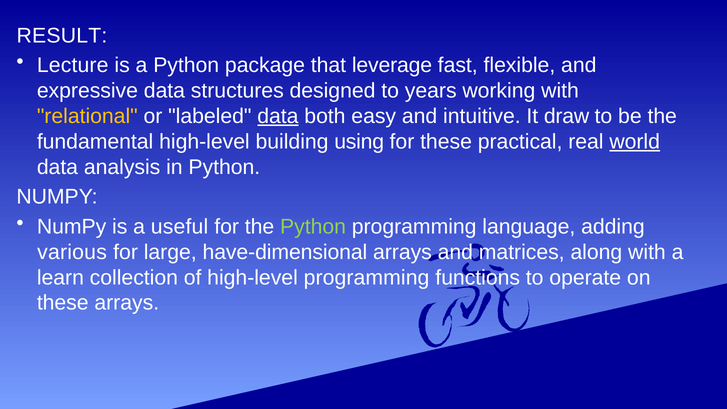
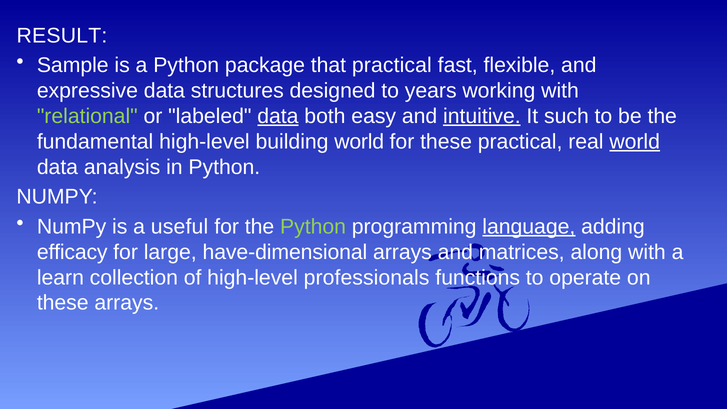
Lecture: Lecture -> Sample
that leverage: leverage -> practical
relational colour: yellow -> light green
intuitive underline: none -> present
draw: draw -> such
building using: using -> world
language underline: none -> present
various: various -> efficacy
high-level programming: programming -> professionals
